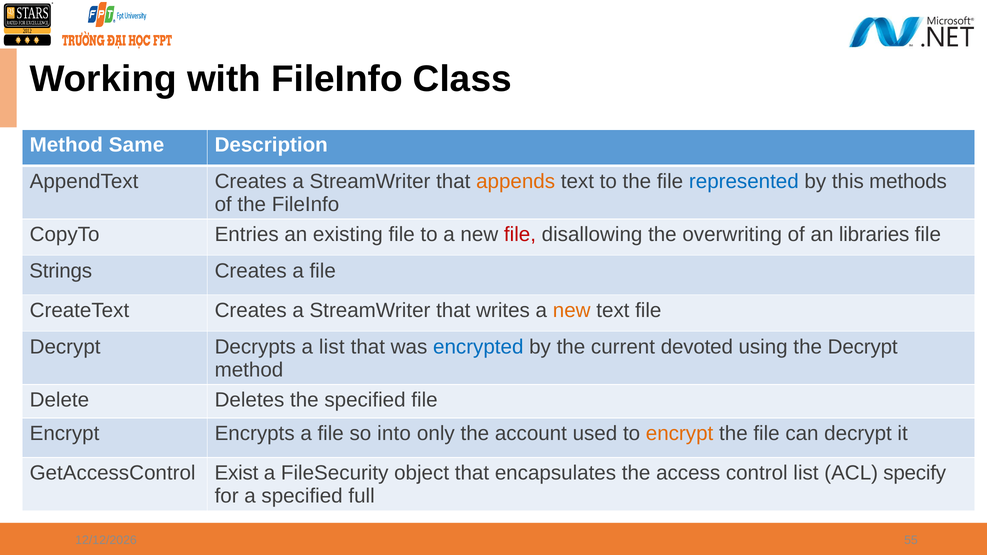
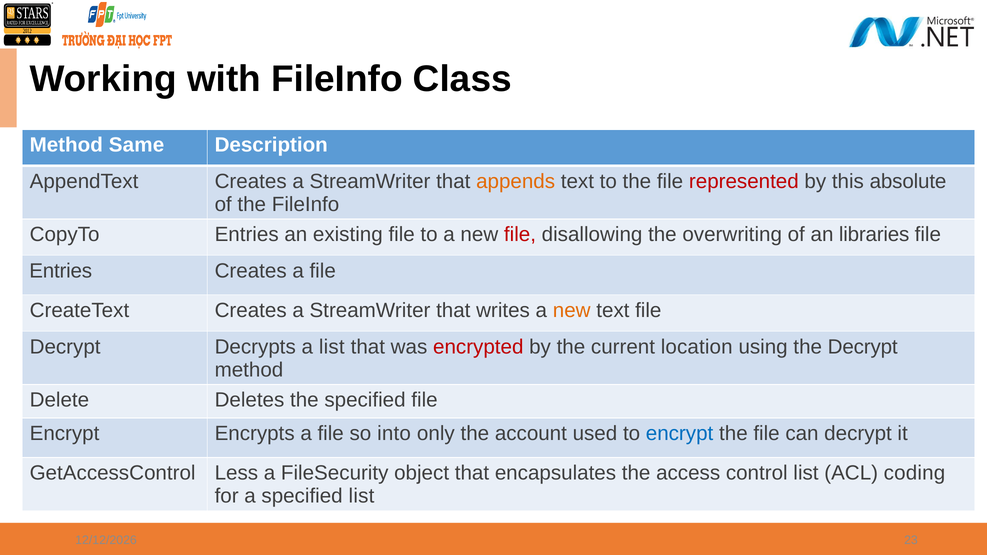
represented colour: blue -> red
methods: methods -> absolute
Strings at (61, 271): Strings -> Entries
encrypted colour: blue -> red
devoted: devoted -> location
encrypt at (680, 434) colour: orange -> blue
Exist: Exist -> Less
specify: specify -> coding
specified full: full -> list
55: 55 -> 23
